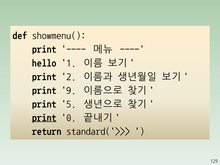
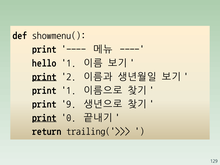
print at (44, 76) underline: none -> present
print 9: 9 -> 1
5: 5 -> 9
standard('>>>: standard('>>> -> trailing('>>>
